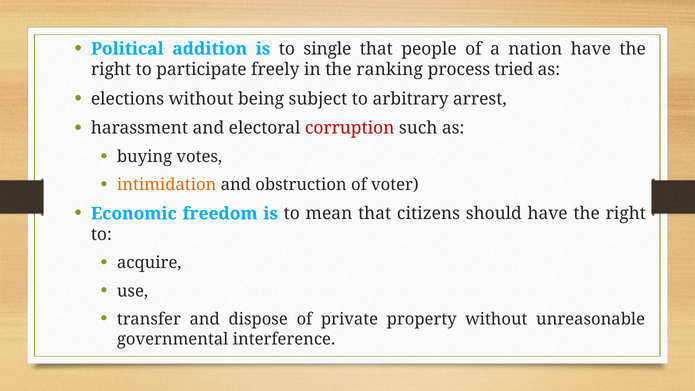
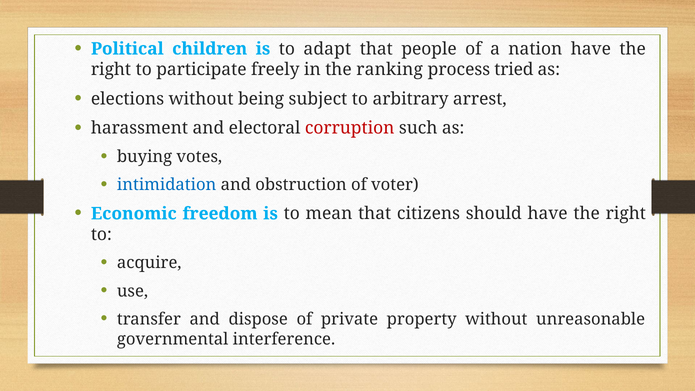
addition: addition -> children
single: single -> adapt
intimidation colour: orange -> blue
